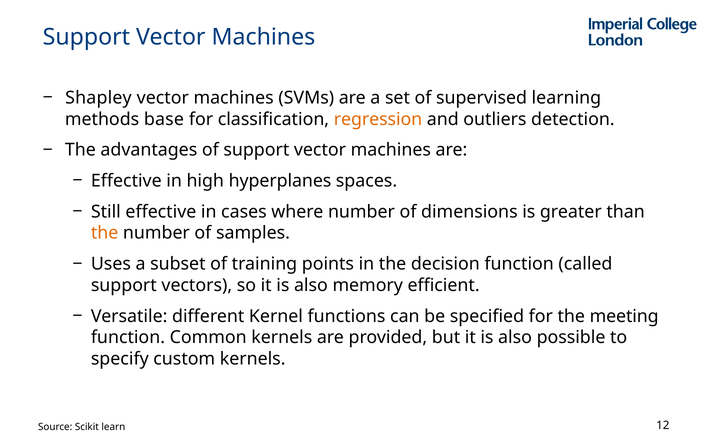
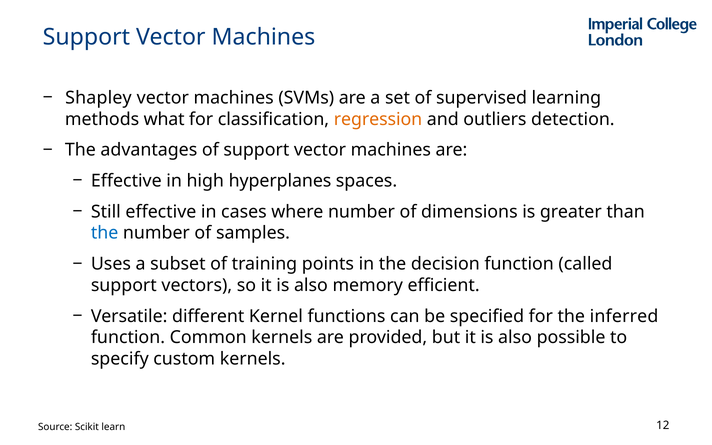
base: base -> what
the at (105, 233) colour: orange -> blue
meeting: meeting -> inferred
